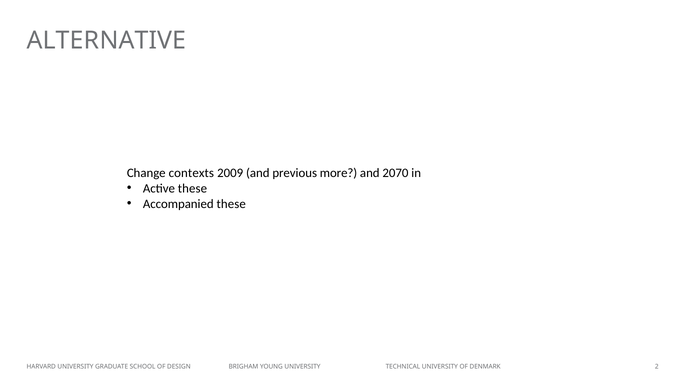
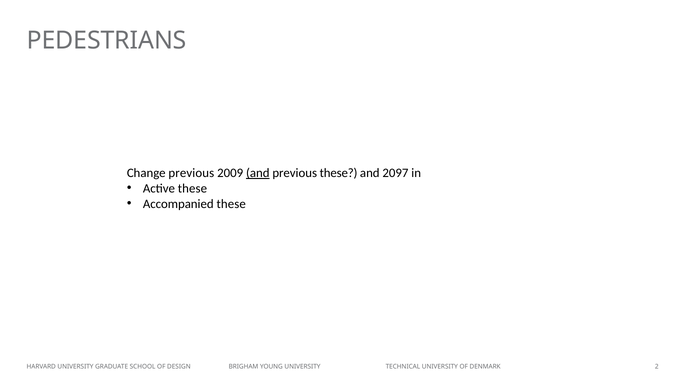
ALTERNATIVE: ALTERNATIVE -> PEDESTRIANS
Change contexts: contexts -> previous
and at (258, 173) underline: none -> present
previous more: more -> these
2070: 2070 -> 2097
